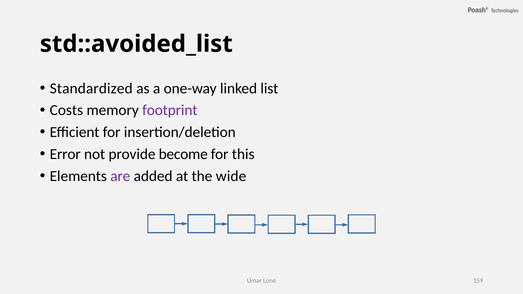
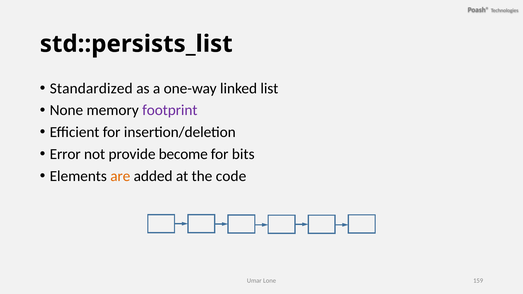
std::avoided_list: std::avoided_list -> std::persists_list
Costs: Costs -> None
this: this -> bits
are colour: purple -> orange
wide: wide -> code
